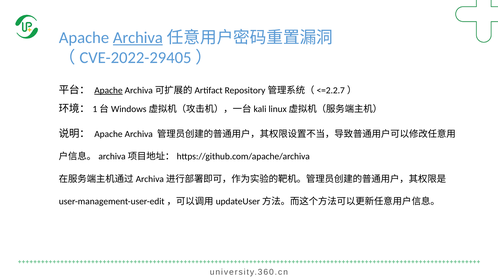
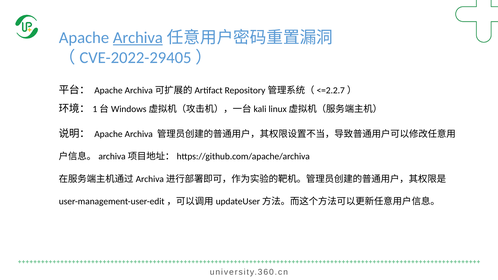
Apache at (108, 90) underline: present -> none
